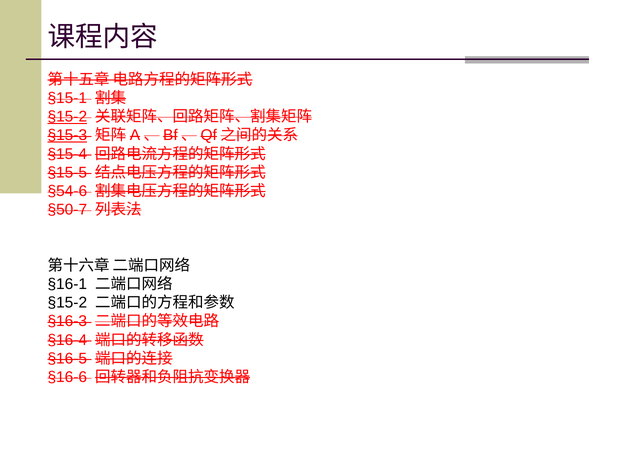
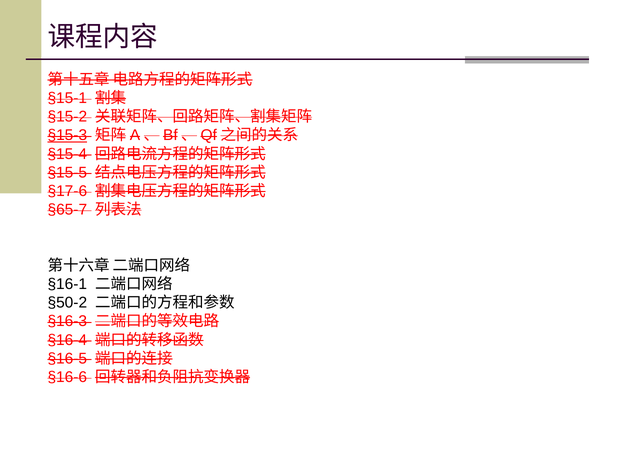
§15-2 at (67, 117) underline: present -> none
§54-6: §54-6 -> §17-6
§50-7: §50-7 -> §65-7
§15-2 at (67, 303): §15-2 -> §50-2
